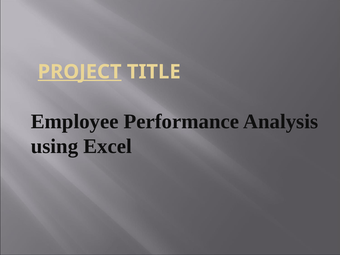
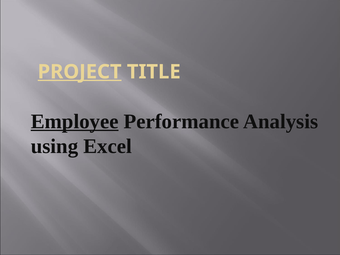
Employee underline: none -> present
